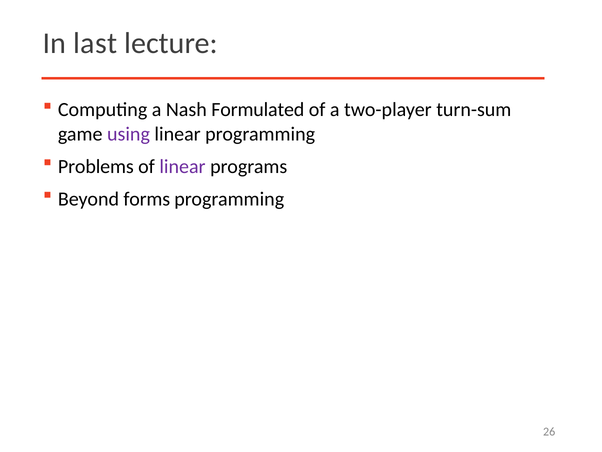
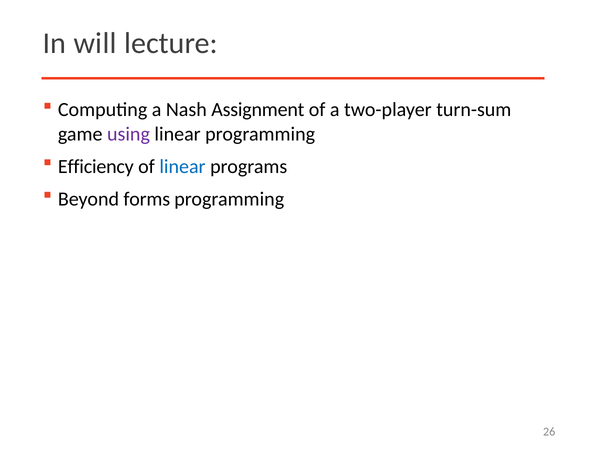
last: last -> will
Formulated: Formulated -> Assignment
Problems: Problems -> Efficiency
linear at (182, 166) colour: purple -> blue
